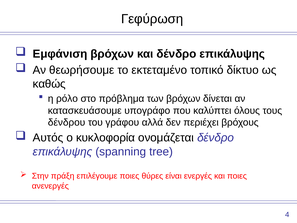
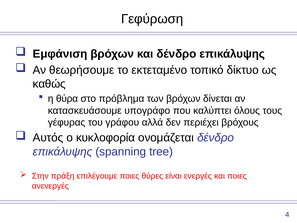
ρόλο: ρόλο -> θύρα
δένδρου: δένδρου -> γέφυρας
